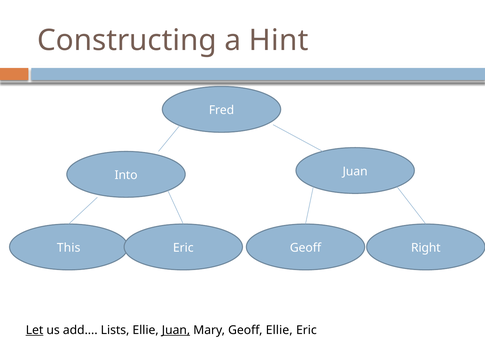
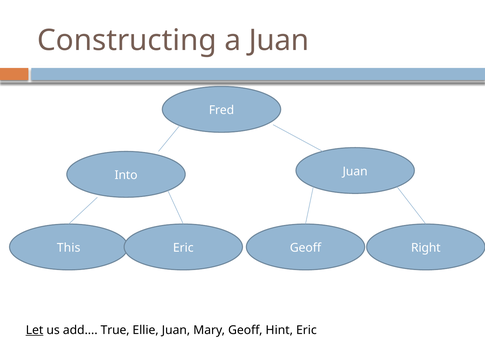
a Hint: Hint -> Juan
Lists: Lists -> True
Juan at (176, 330) underline: present -> none
Geoff Ellie: Ellie -> Hint
